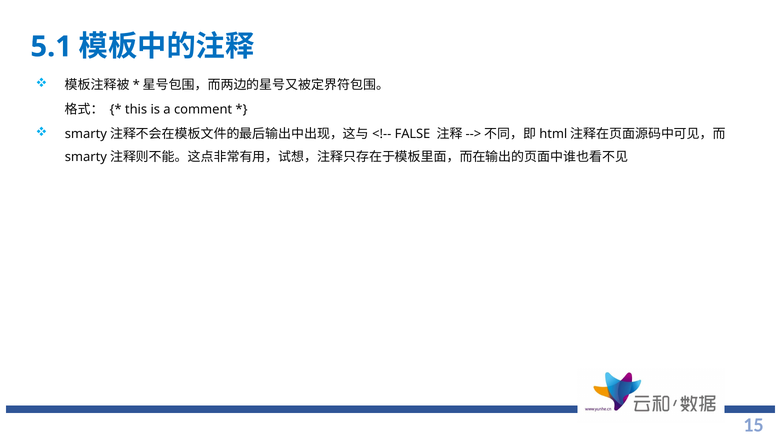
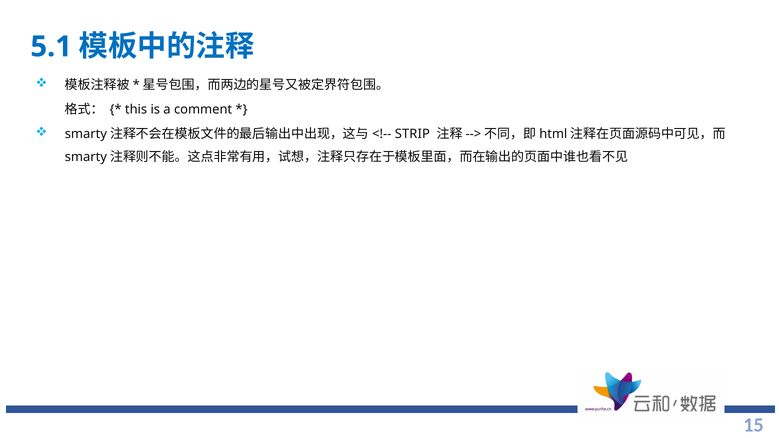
FALSE: FALSE -> STRIP
